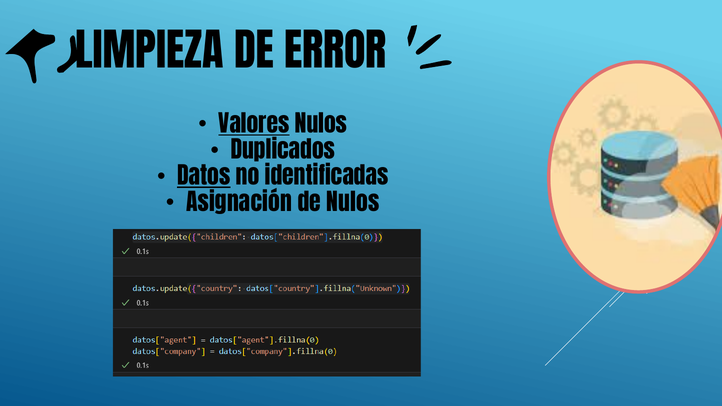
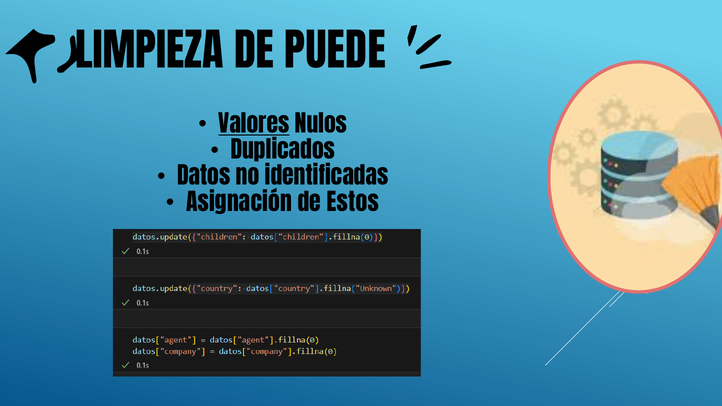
ERROR: ERROR -> PUEDE
Datos underline: present -> none
de Nulos: Nulos -> Estos
